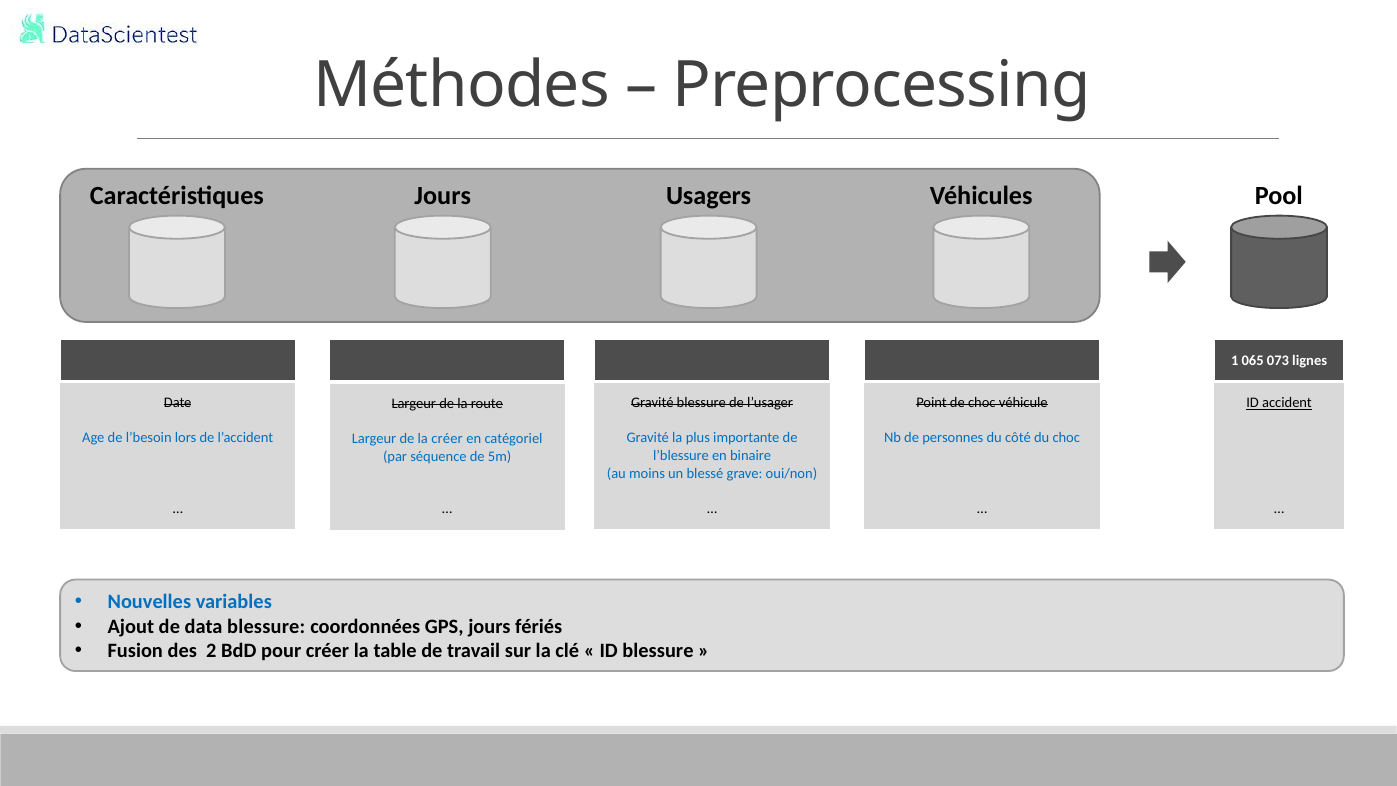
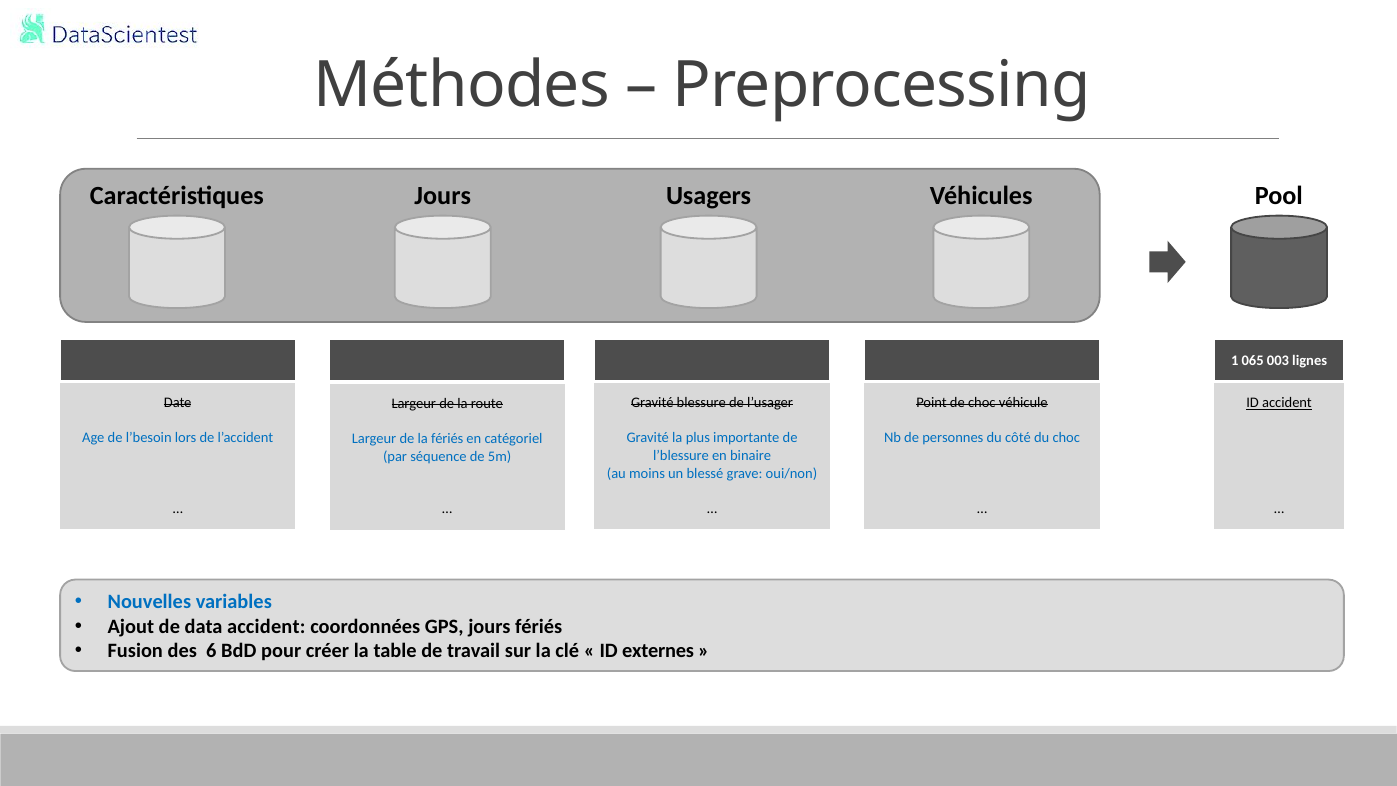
073: 073 -> 003
la créer: créer -> fériés
data blessure: blessure -> accident
2: 2 -> 6
ID blessure: blessure -> externes
